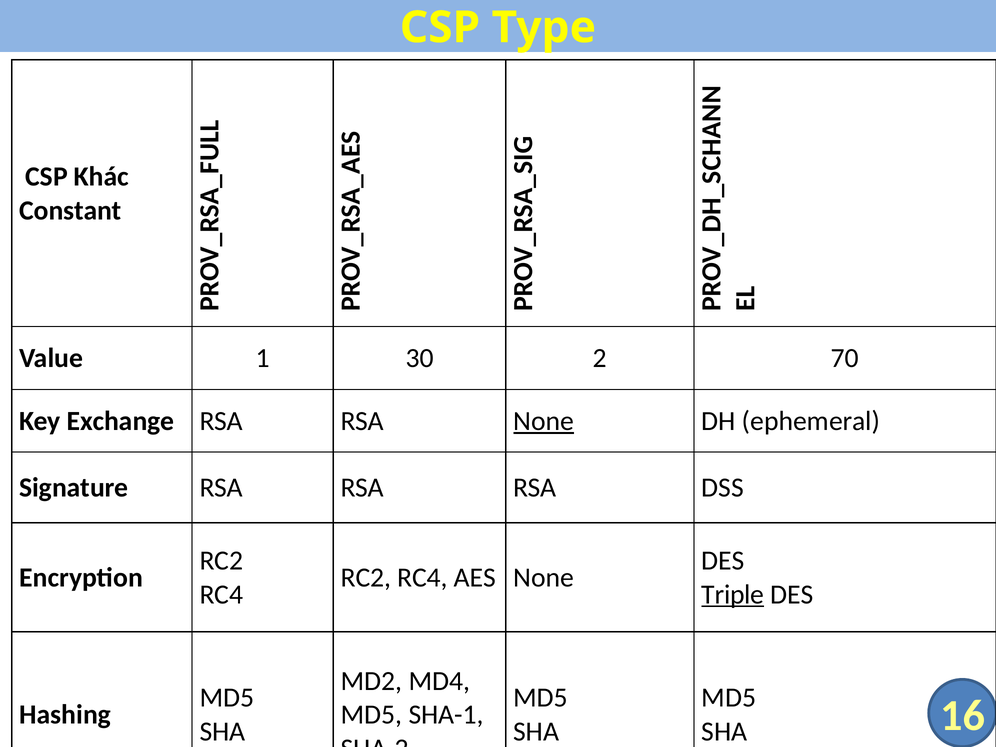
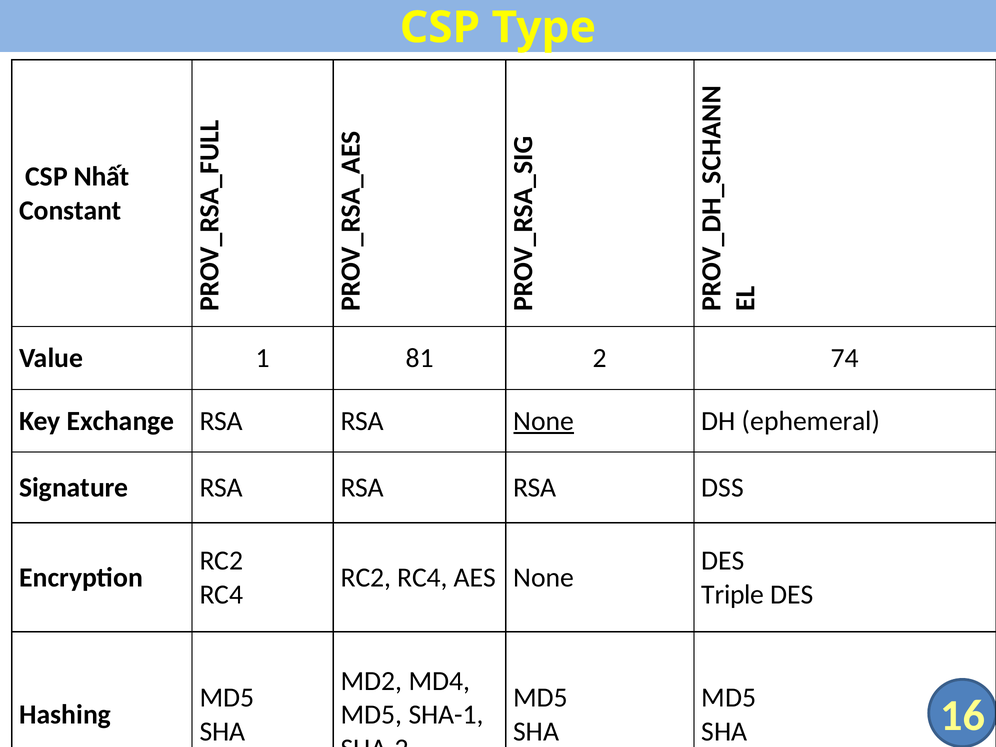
Khác: Khác -> Nhất
30: 30 -> 81
70: 70 -> 74
Triple underline: present -> none
